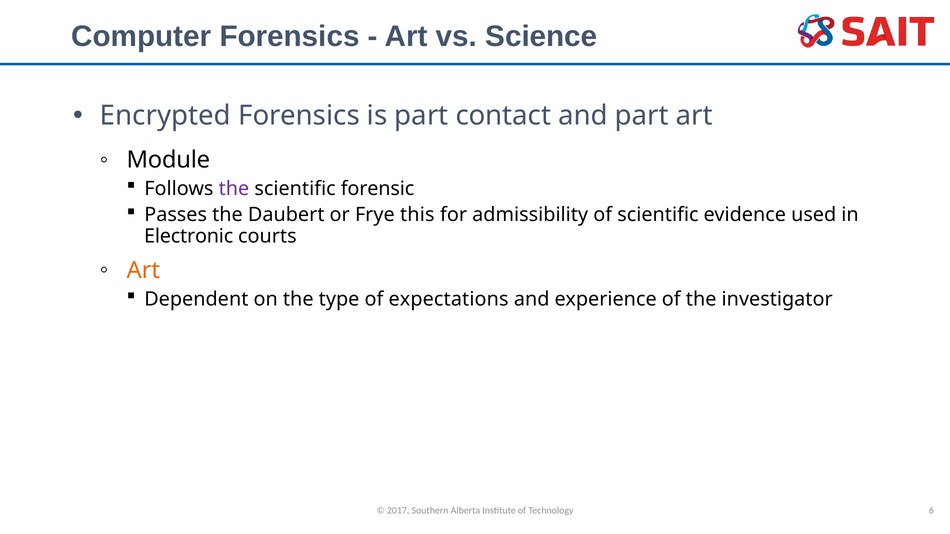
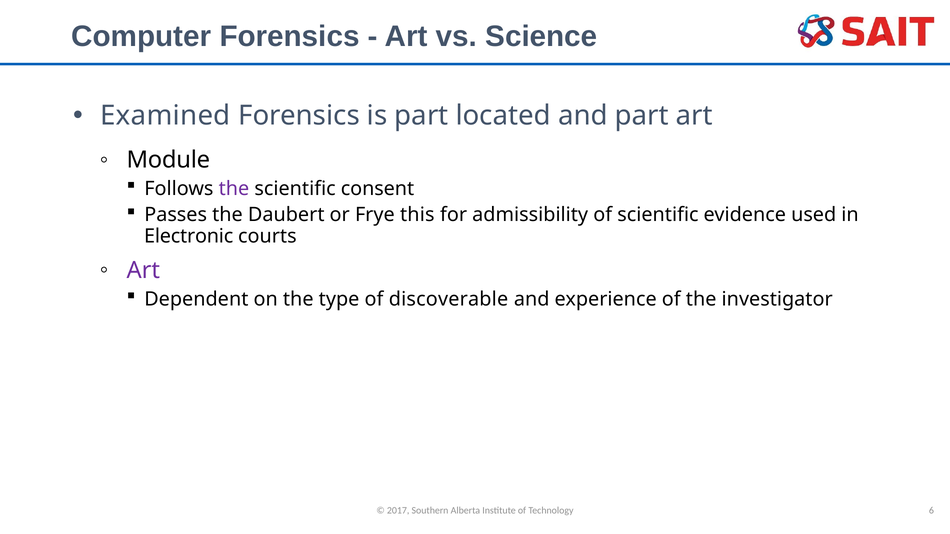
Encrypted: Encrypted -> Examined
contact: contact -> located
forensic: forensic -> consent
Art at (143, 271) colour: orange -> purple
expectations: expectations -> discoverable
